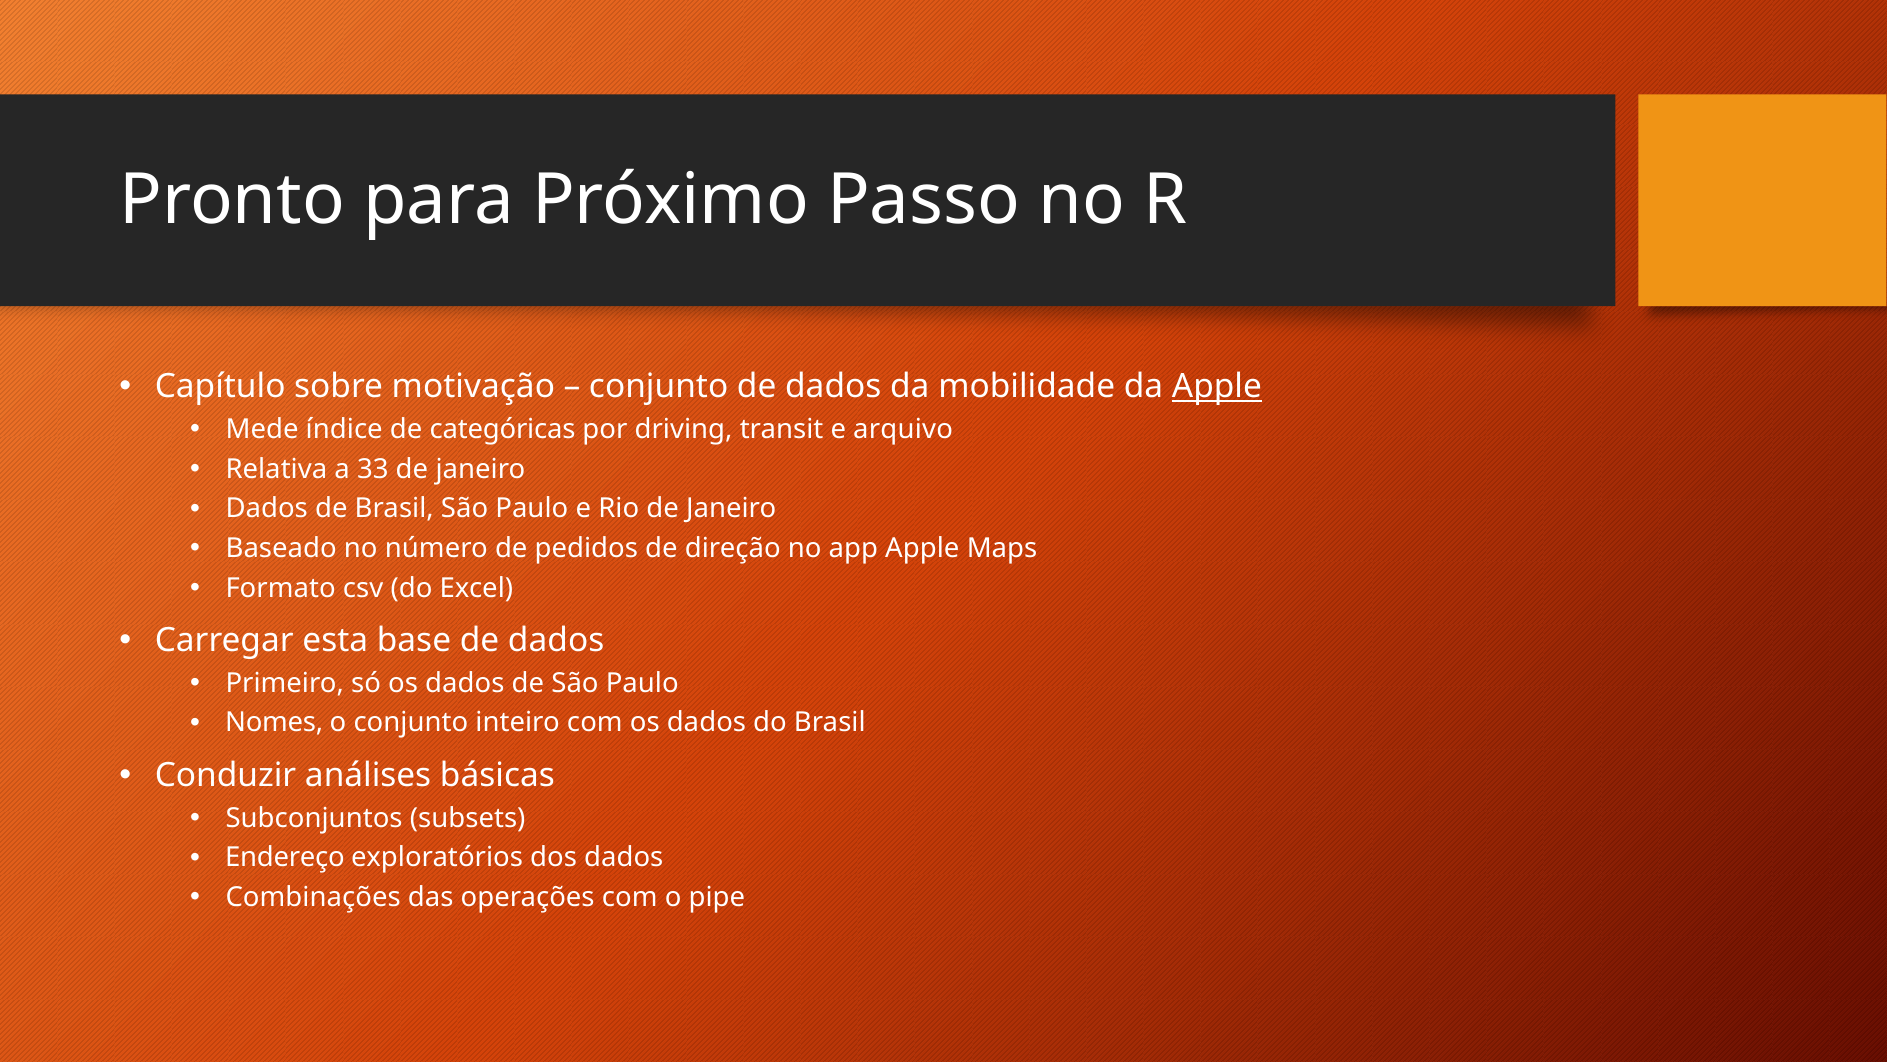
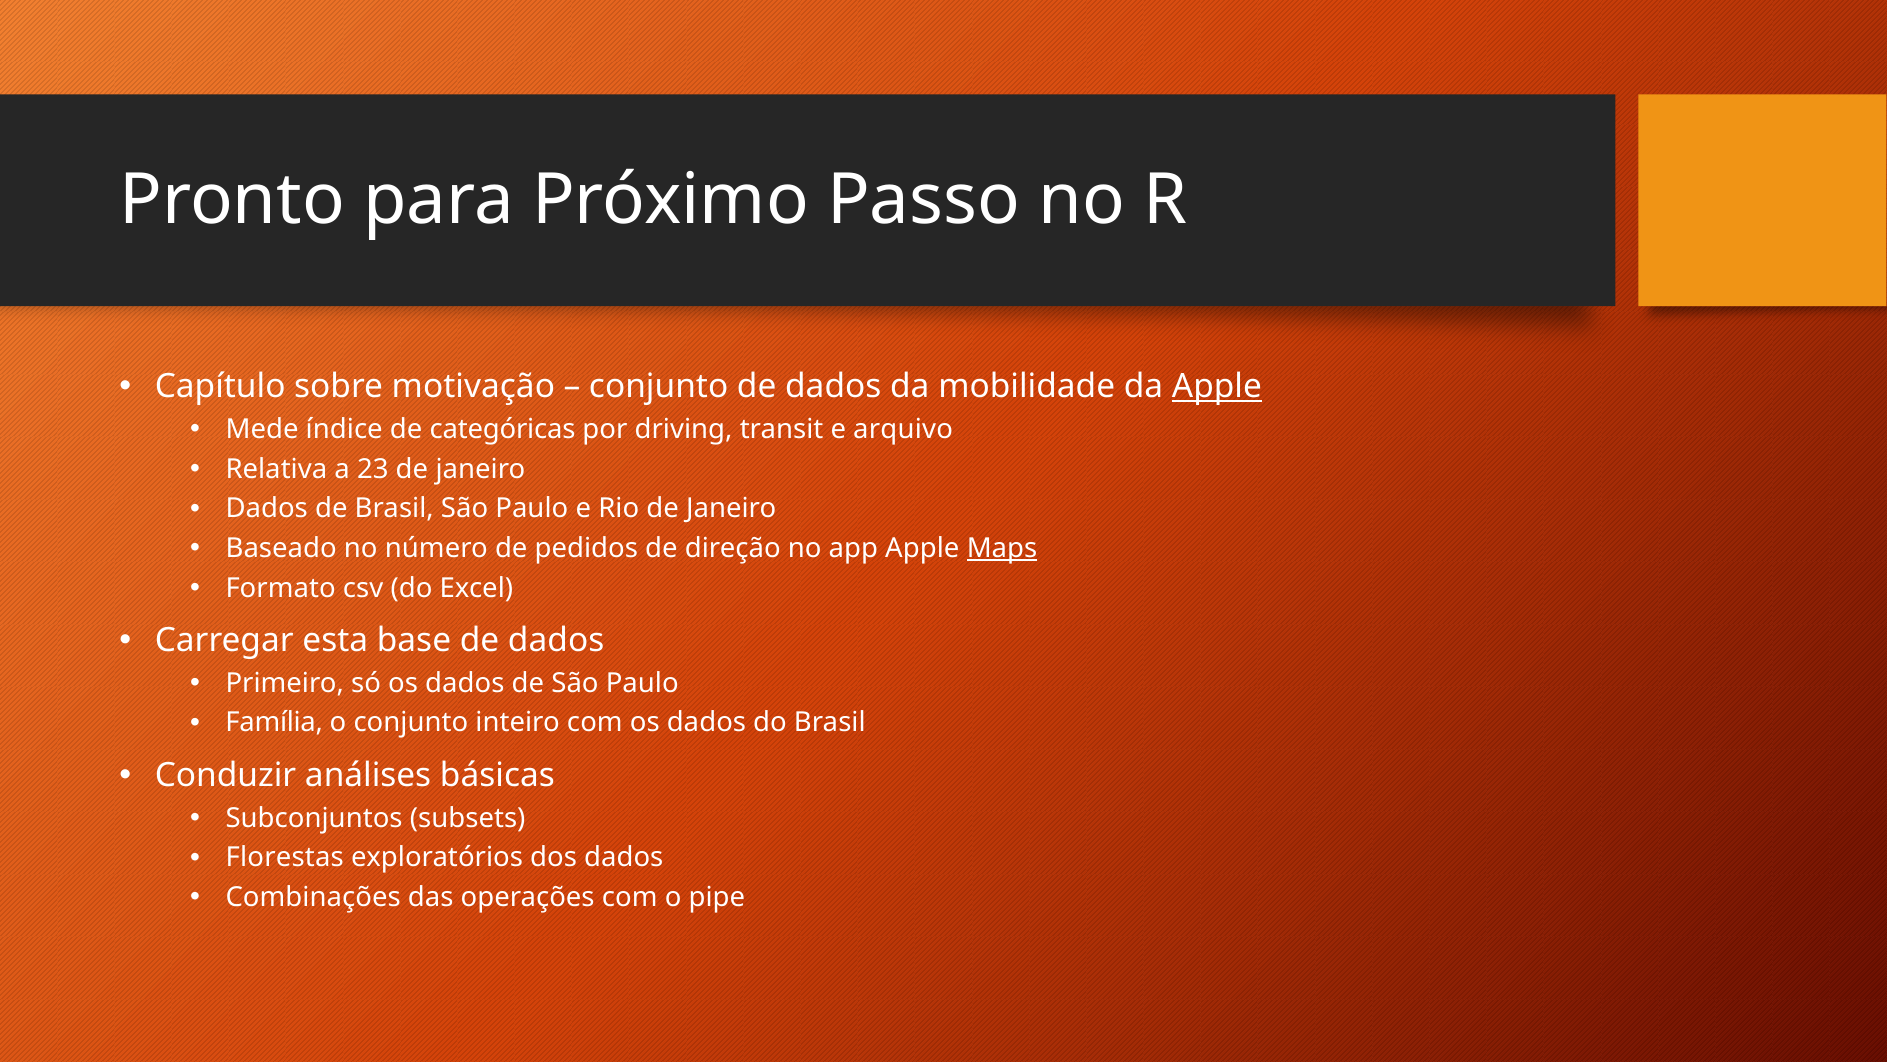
33: 33 -> 23
Maps underline: none -> present
Nomes: Nomes -> Família
Endereço: Endereço -> Florestas
